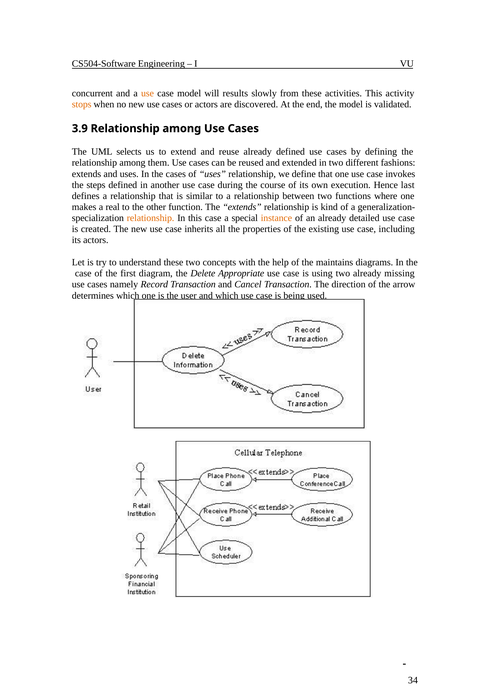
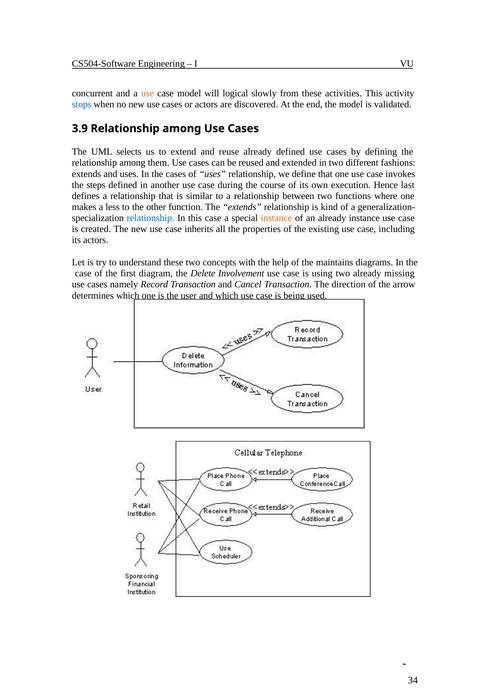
results: results -> logical
stops colour: orange -> blue
real: real -> less
relationship at (151, 218) colour: orange -> blue
already detailed: detailed -> instance
Appropriate: Appropriate -> Involvement
